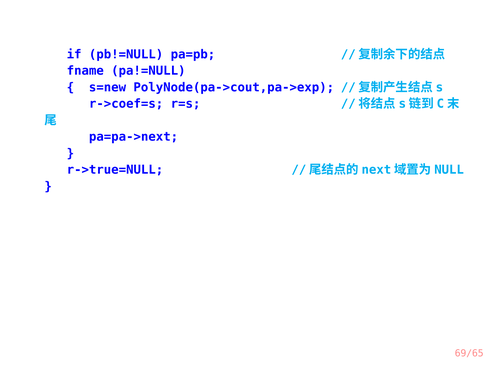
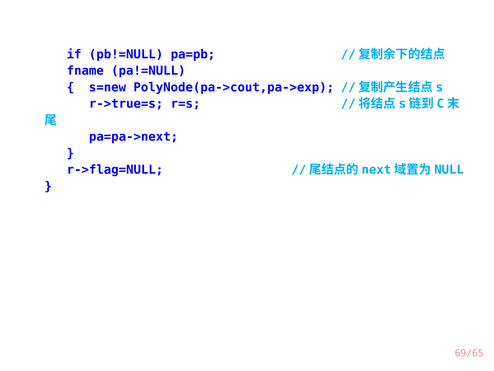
r->coef=s: r->coef=s -> r->true=s
r->true=NULL: r->true=NULL -> r->flag=NULL
